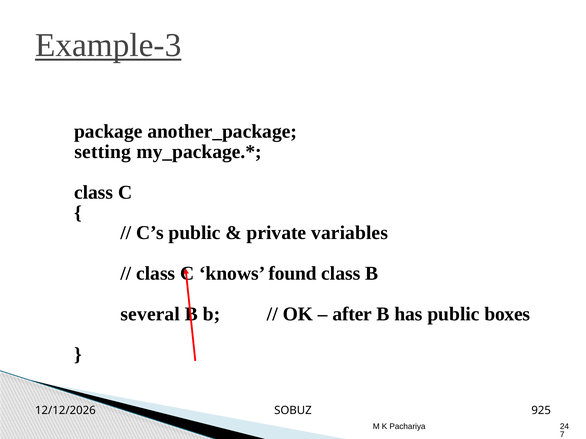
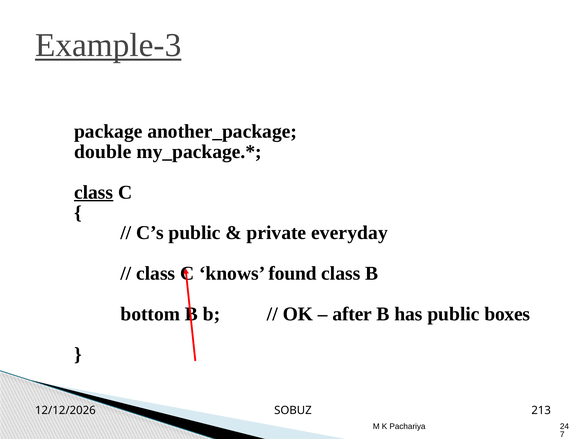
setting: setting -> double
class at (94, 193) underline: none -> present
variables: variables -> everyday
several: several -> bottom
925: 925 -> 213
